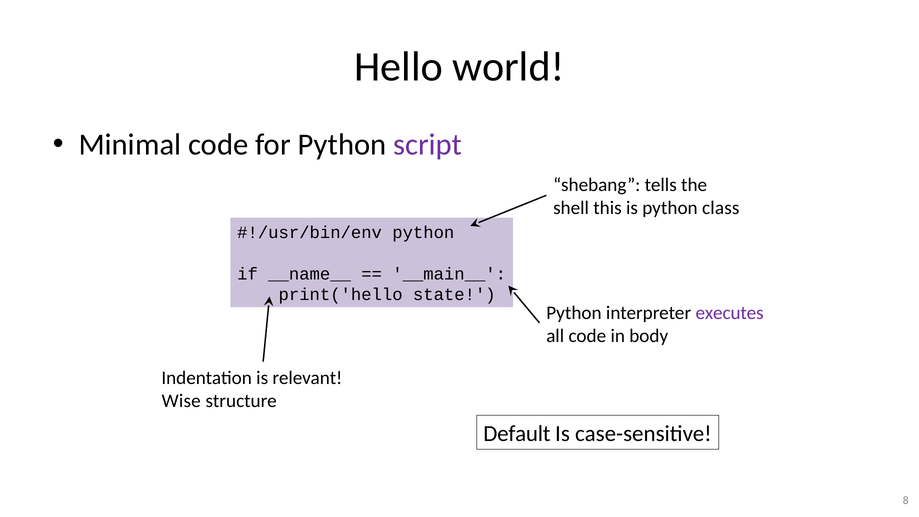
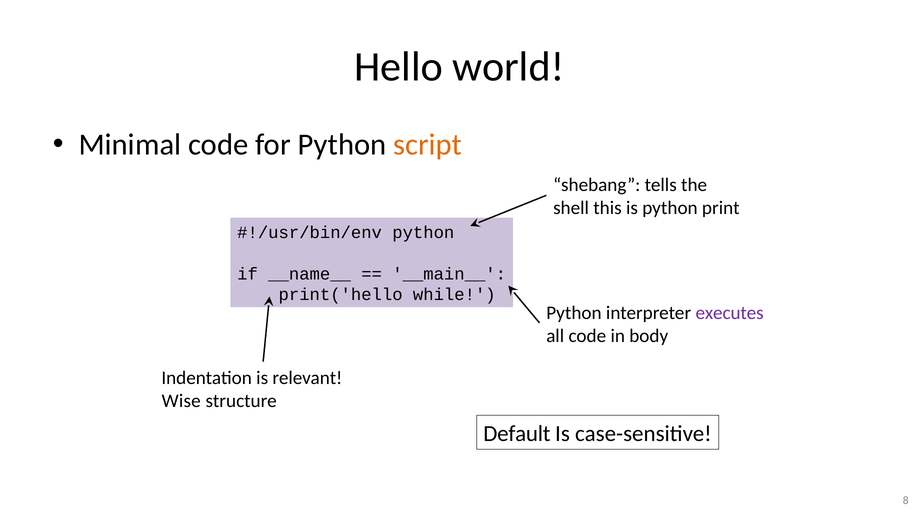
script colour: purple -> orange
class: class -> print
state: state -> while
